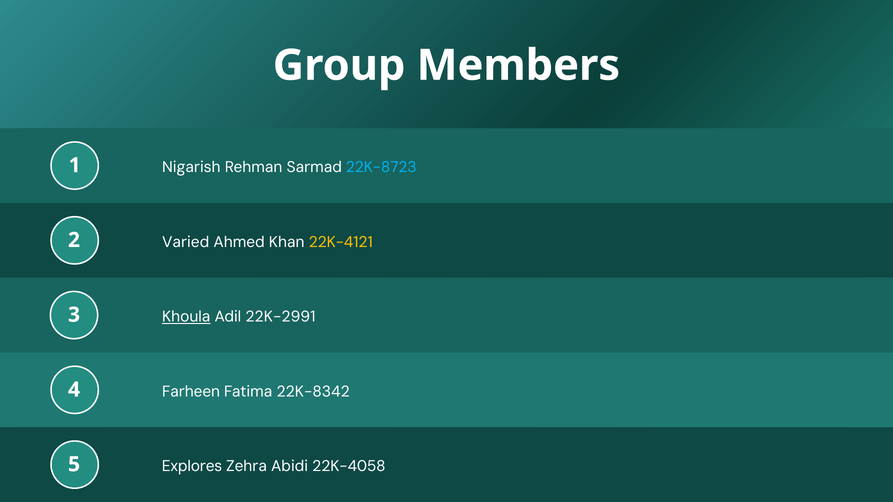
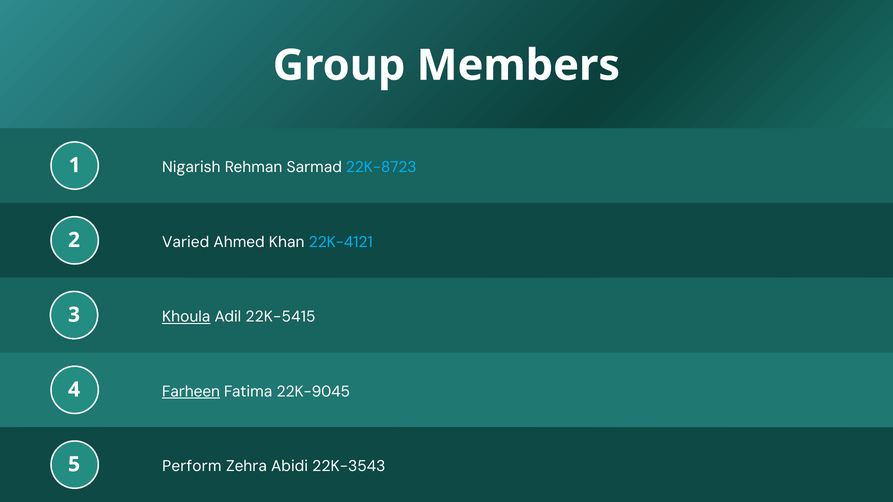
22K-4121 colour: yellow -> light blue
22K-2991: 22K-2991 -> 22K-5415
Farheen underline: none -> present
22K-8342: 22K-8342 -> 22K-9045
Explores: Explores -> Perform
22K-4058: 22K-4058 -> 22K-3543
